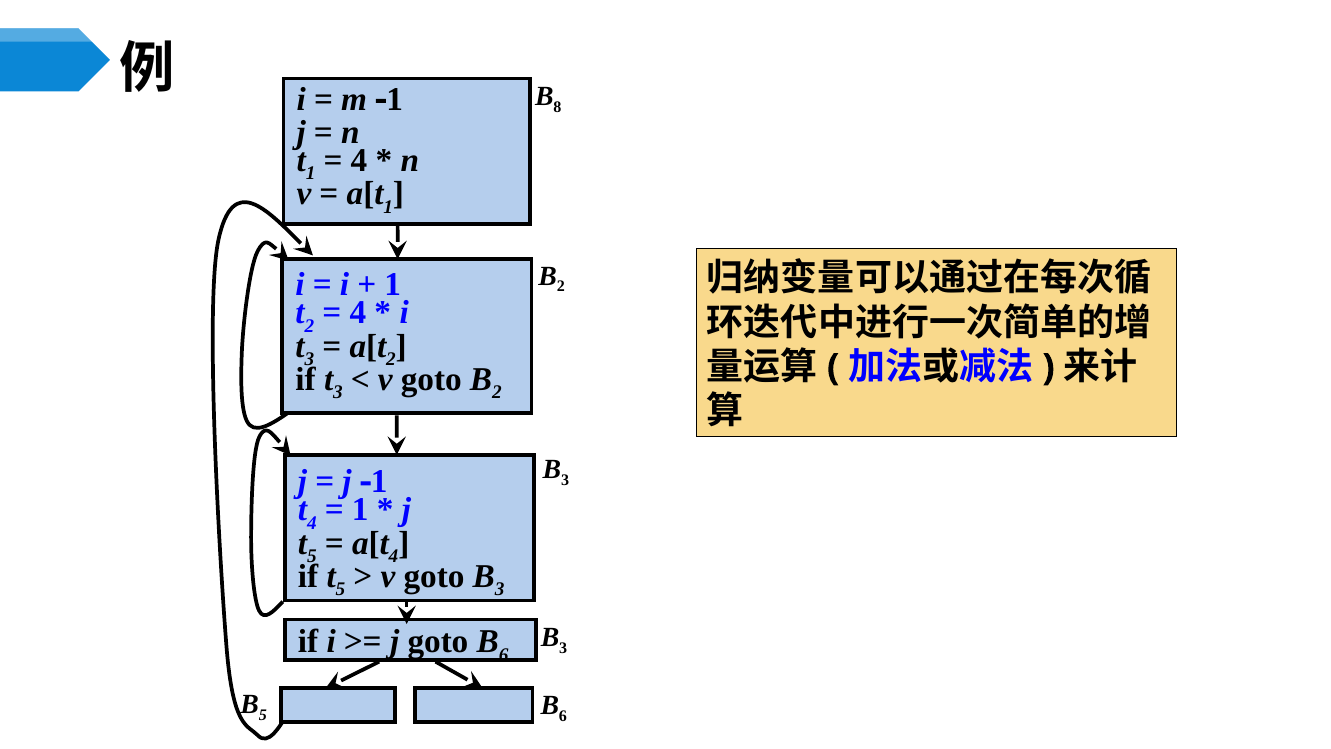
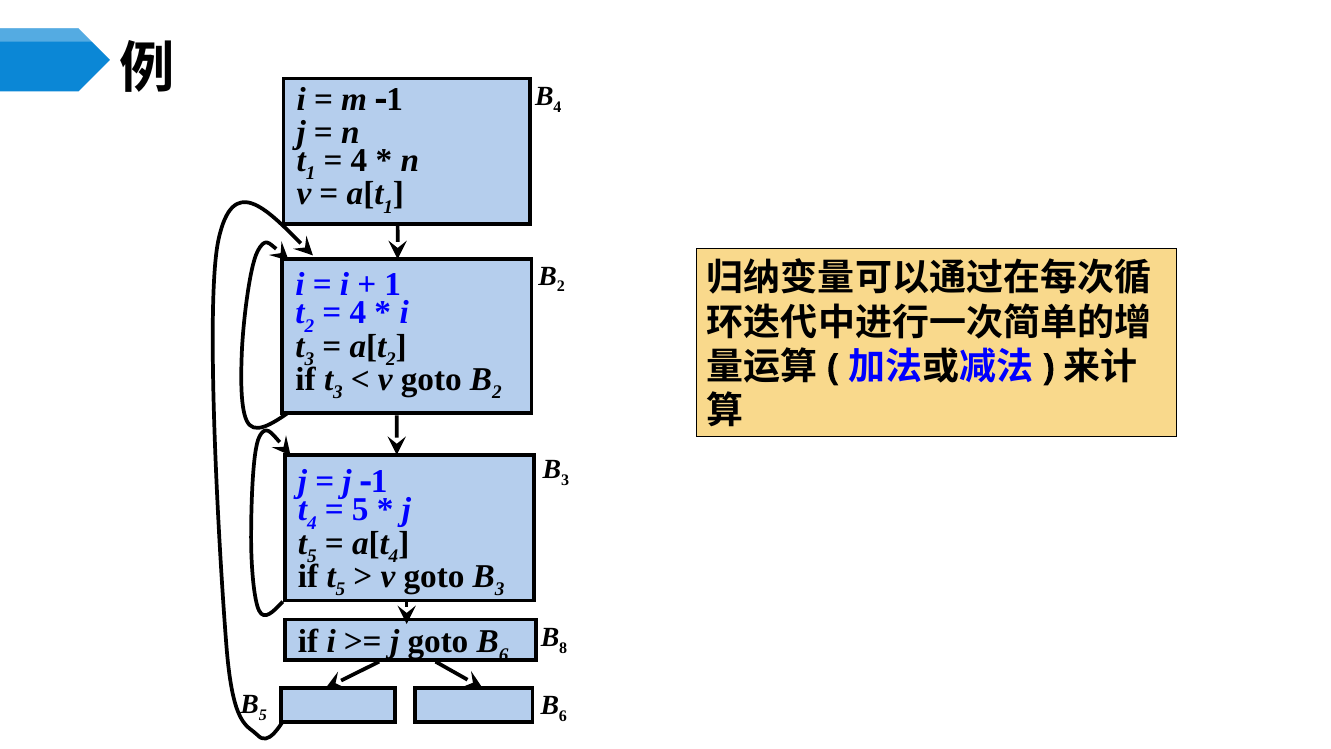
8 at (557, 107): 8 -> 4
1 at (360, 510): 1 -> 5
3 at (563, 648): 3 -> 8
